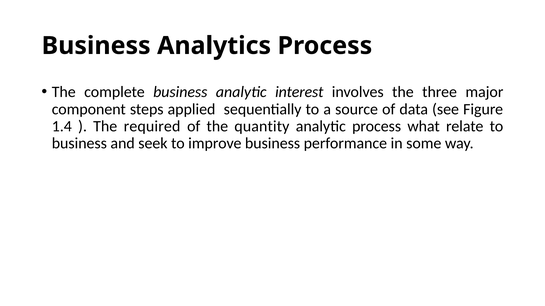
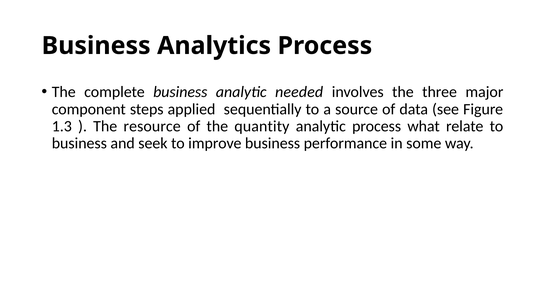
interest: interest -> needed
1.4: 1.4 -> 1.3
required: required -> resource
